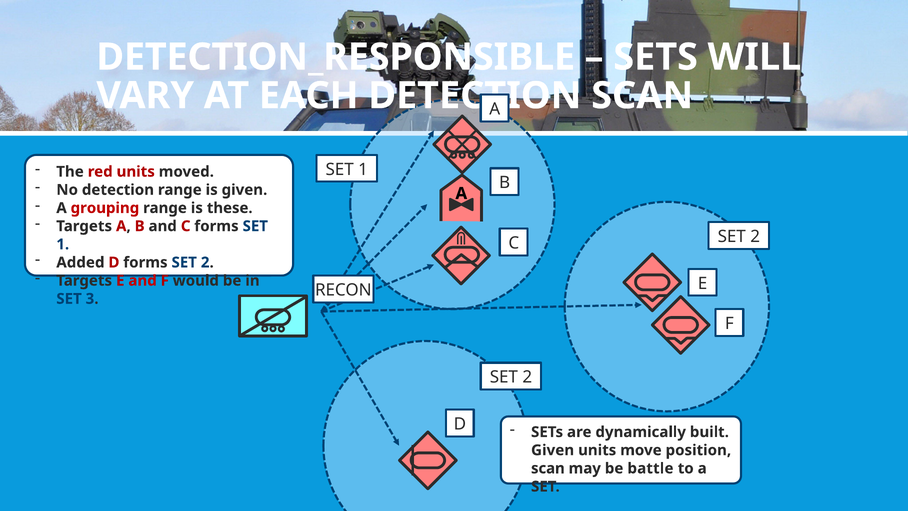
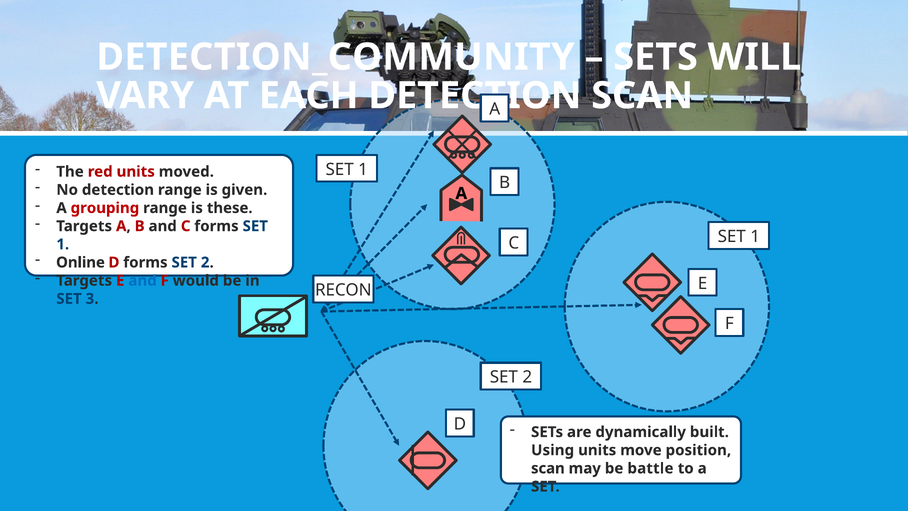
DETECTION_RESPONSIBLE: DETECTION_RESPONSIBLE -> DETECTION_COMMUNITY
2 at (755, 237): 2 -> 1
Added: Added -> Online
and at (143, 281) colour: red -> blue
Given at (553, 450): Given -> Using
